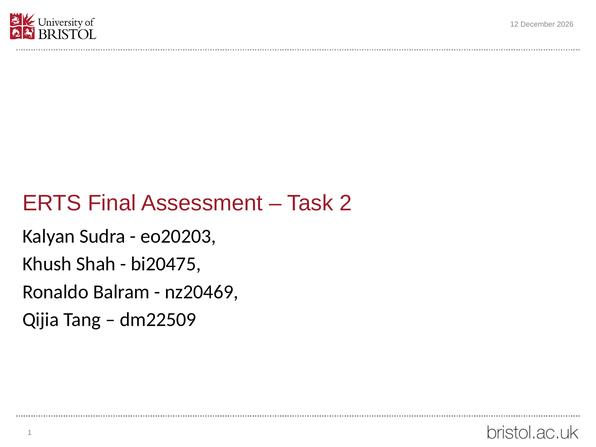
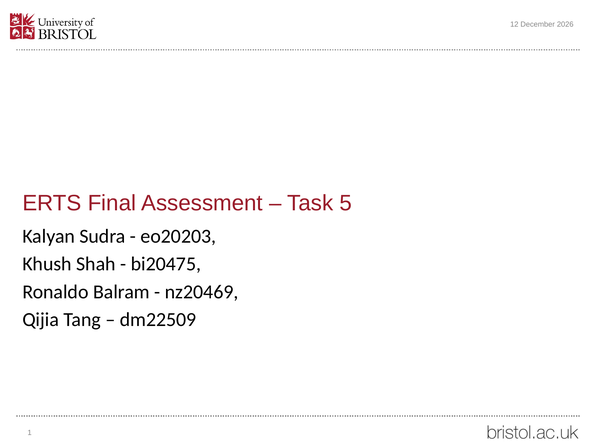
2: 2 -> 5
